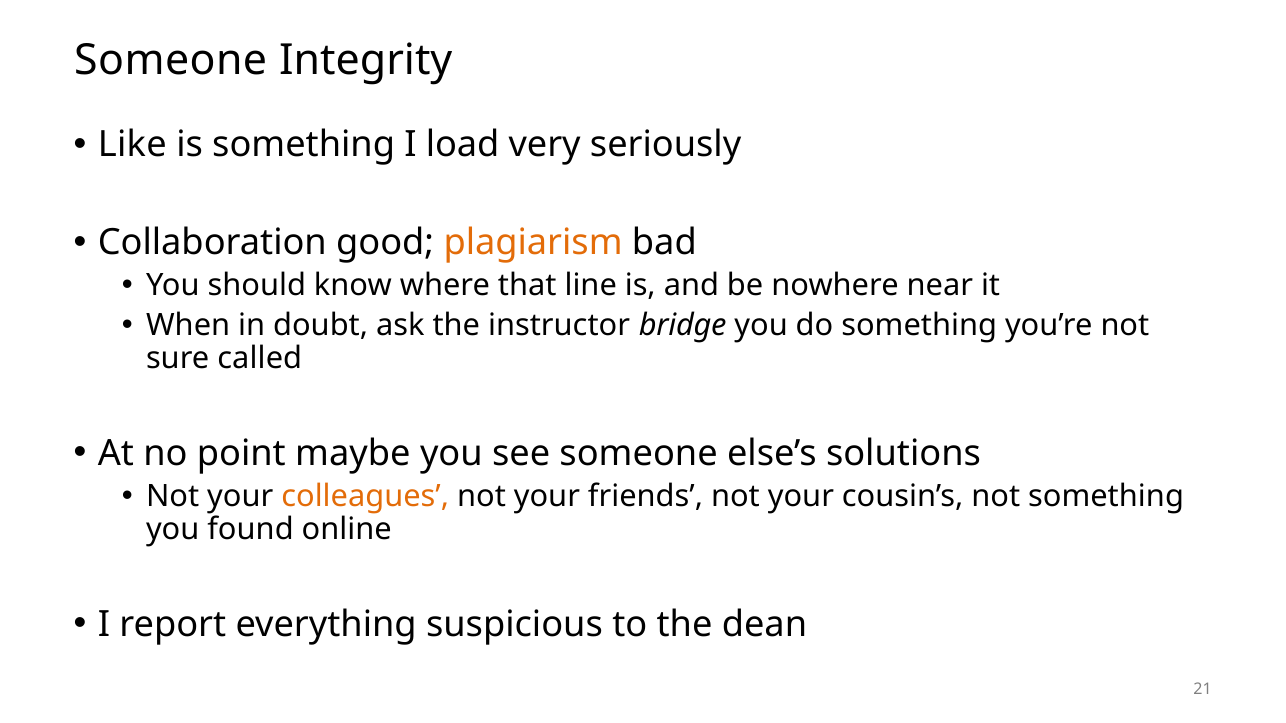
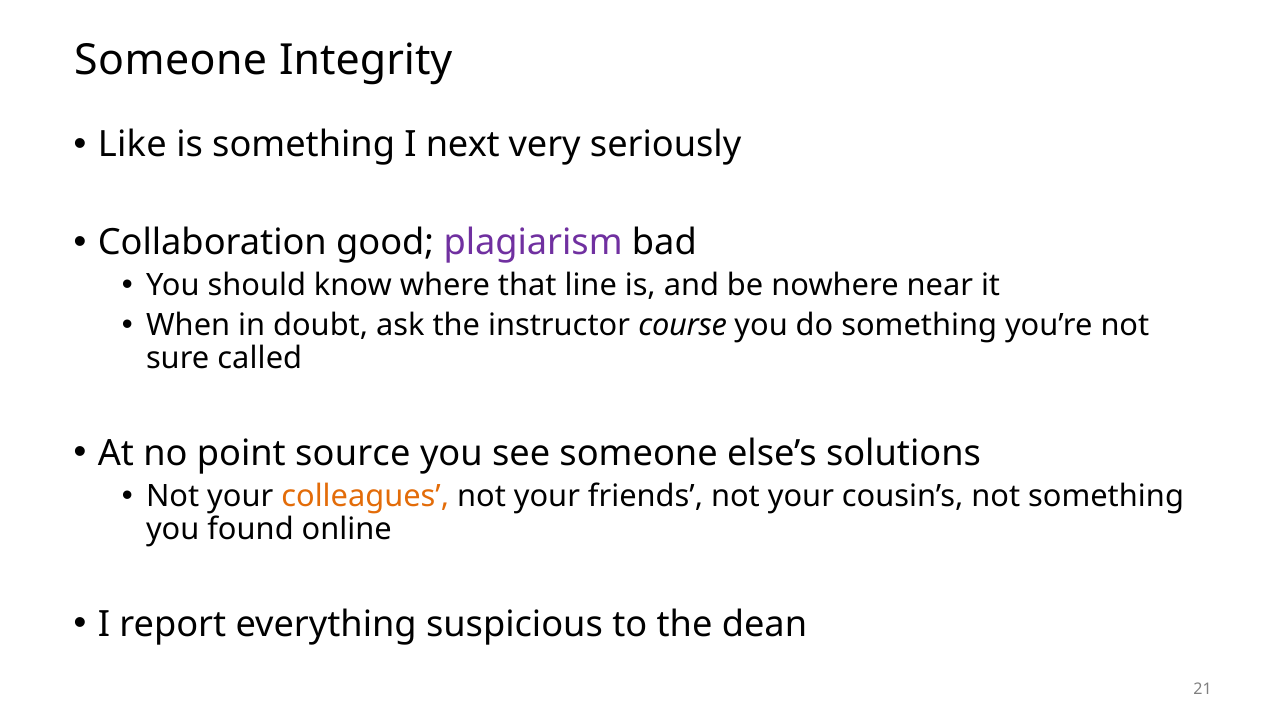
load: load -> next
plagiarism colour: orange -> purple
bridge: bridge -> course
maybe: maybe -> source
